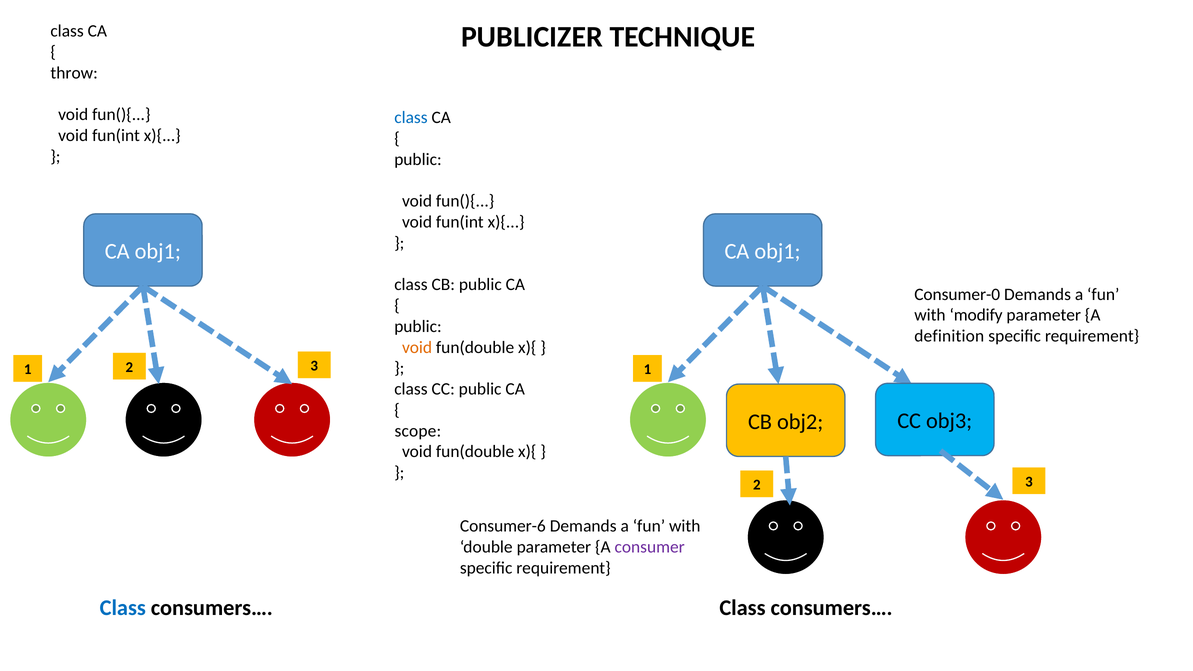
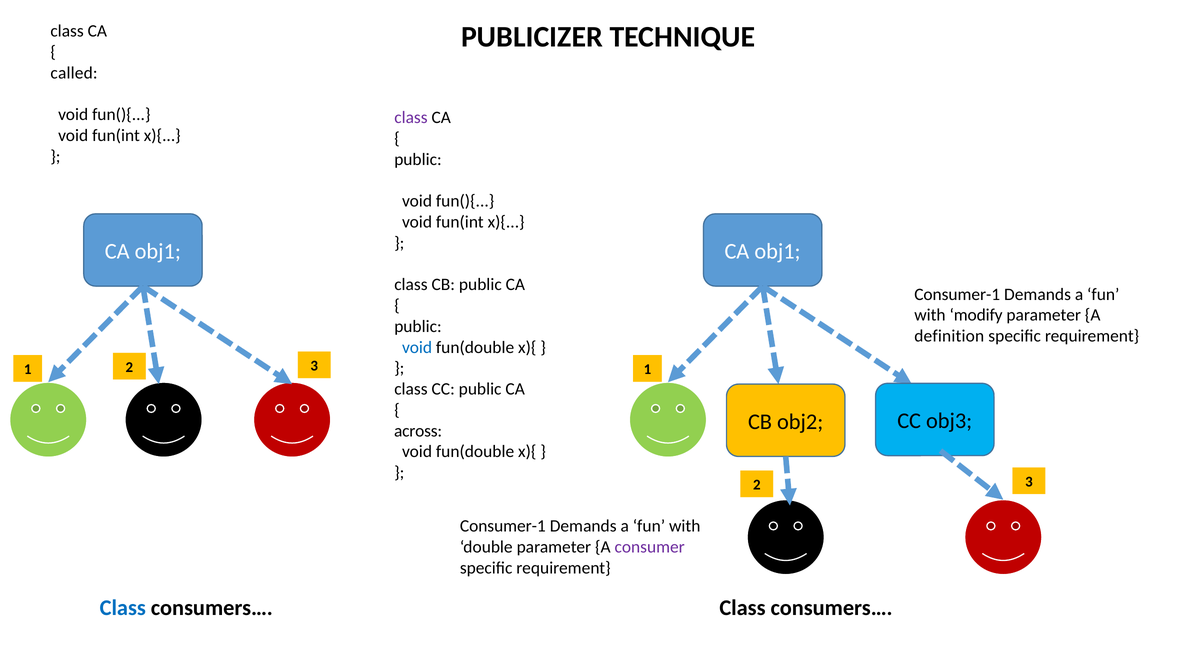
throw: throw -> called
class at (411, 118) colour: blue -> purple
Consumer-0 at (957, 294): Consumer-0 -> Consumer-1
void at (417, 347) colour: orange -> blue
scope: scope -> across
Consumer-6 at (503, 526): Consumer-6 -> Consumer-1
